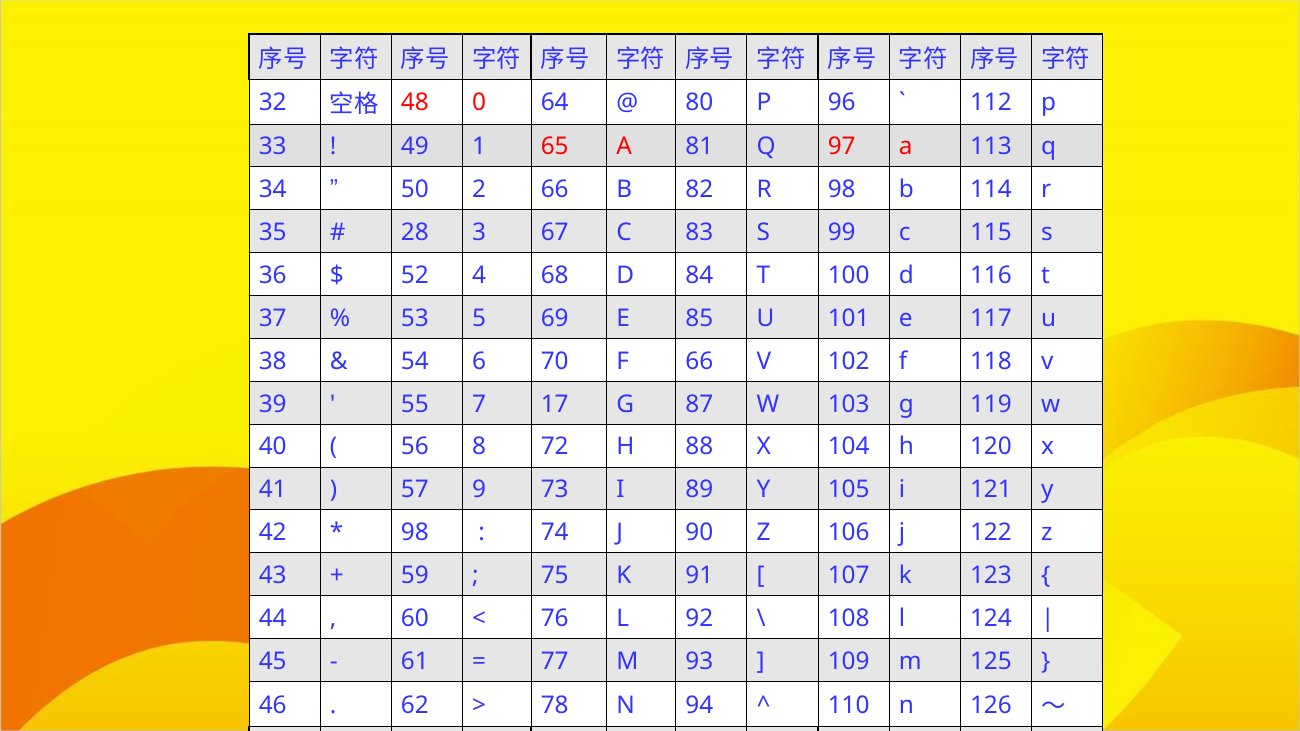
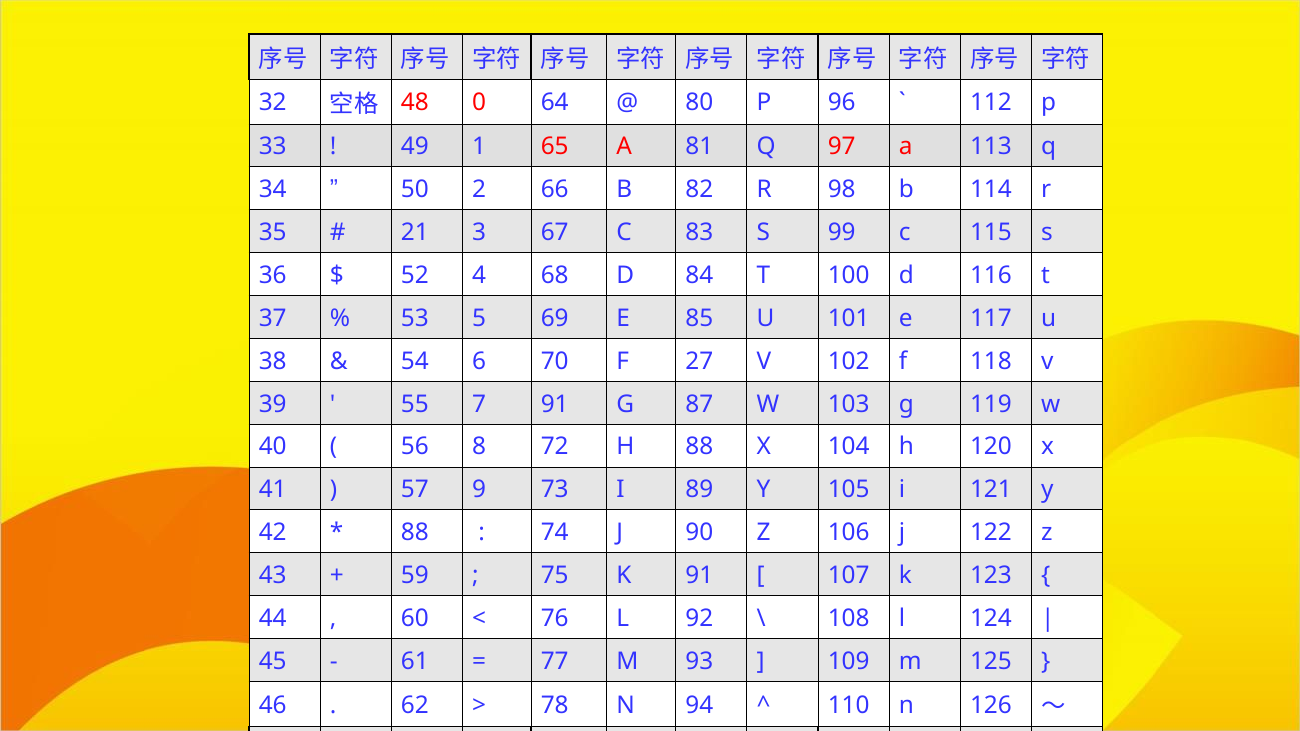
28: 28 -> 21
F 66: 66 -> 27
7 17: 17 -> 91
98 at (415, 533): 98 -> 88
